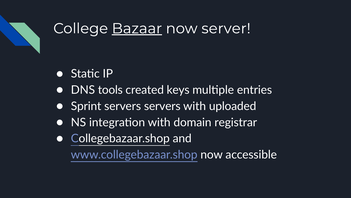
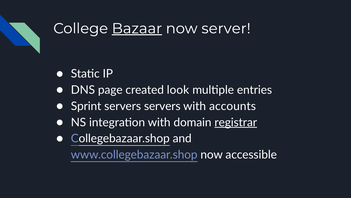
tools: tools -> page
keys: keys -> look
uploaded: uploaded -> accounts
registrar underline: none -> present
